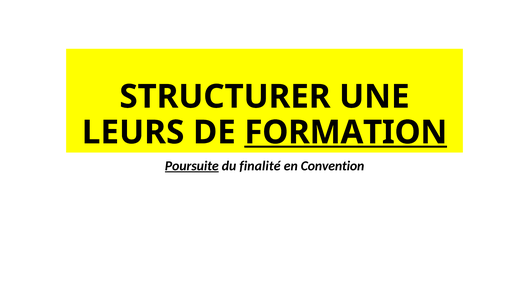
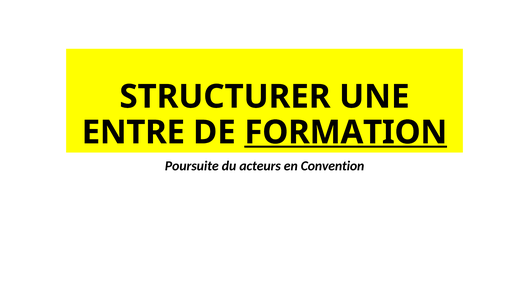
LEURS: LEURS -> ENTRE
Poursuite underline: present -> none
finalité: finalité -> acteurs
